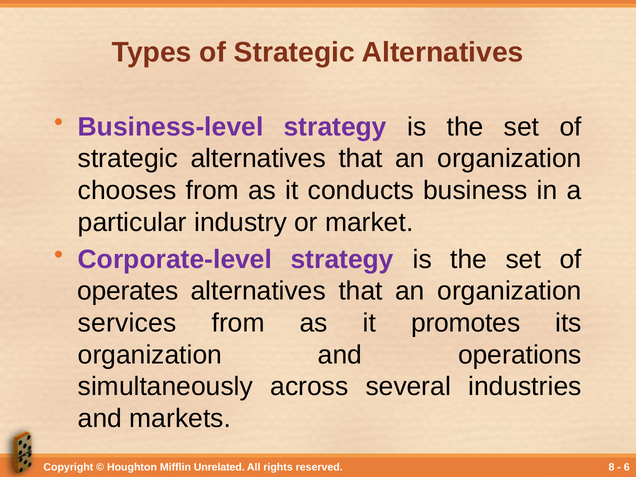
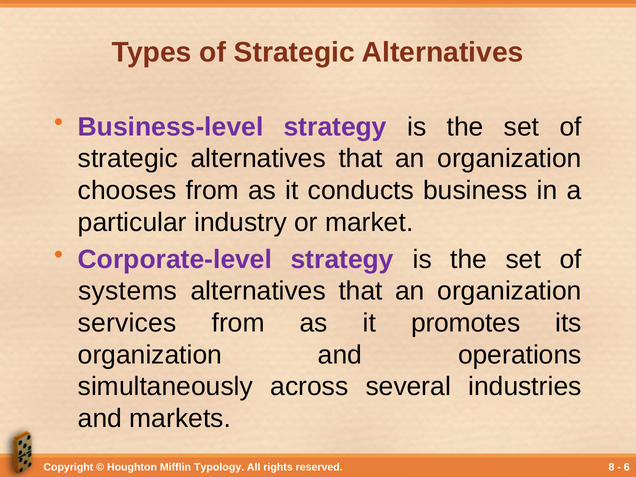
operates: operates -> systems
Unrelated: Unrelated -> Typology
